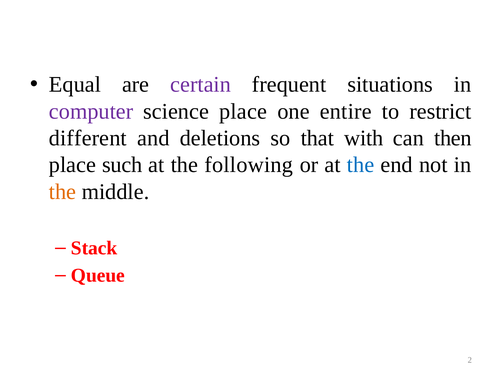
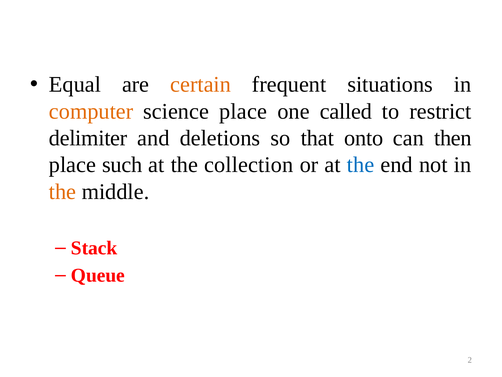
certain colour: purple -> orange
computer colour: purple -> orange
entire: entire -> called
different: different -> delimiter
with: with -> onto
following: following -> collection
